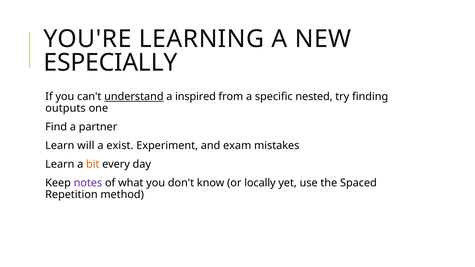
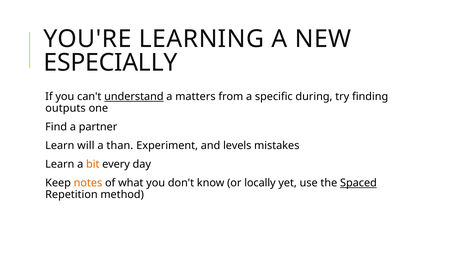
inspired: inspired -> matters
nested: nested -> during
exist: exist -> than
exam: exam -> levels
notes colour: purple -> orange
Spaced underline: none -> present
